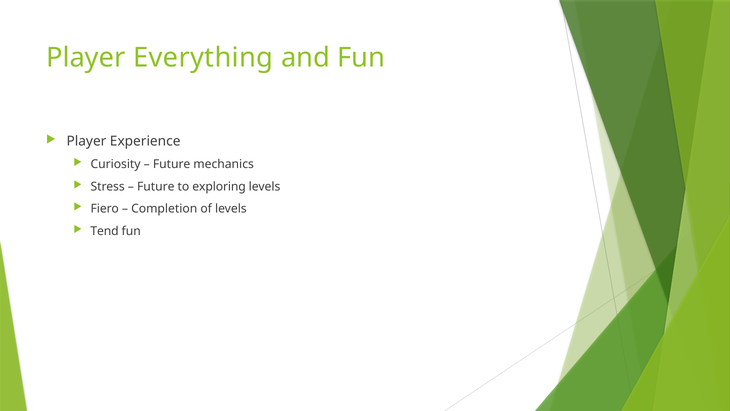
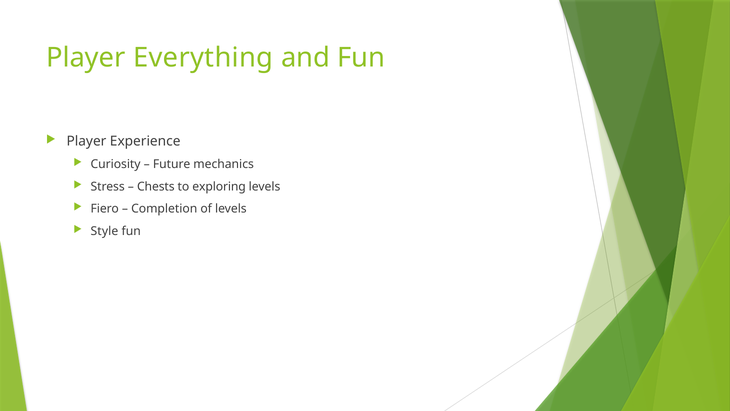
Future at (156, 186): Future -> Chests
Tend: Tend -> Style
